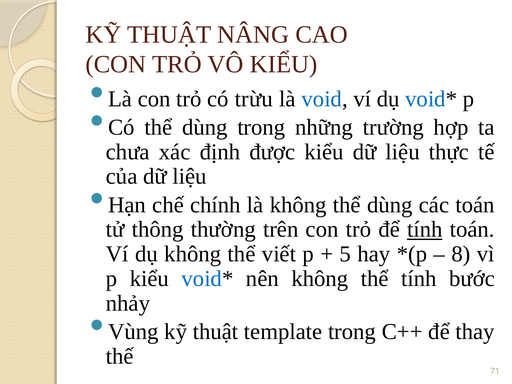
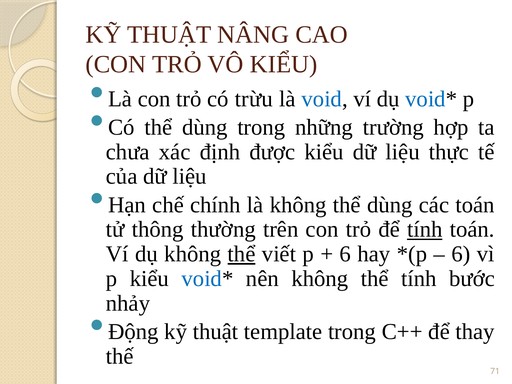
thể at (242, 254) underline: none -> present
5 at (345, 254): 5 -> 6
8 at (461, 254): 8 -> 6
Vùng: Vùng -> Động
